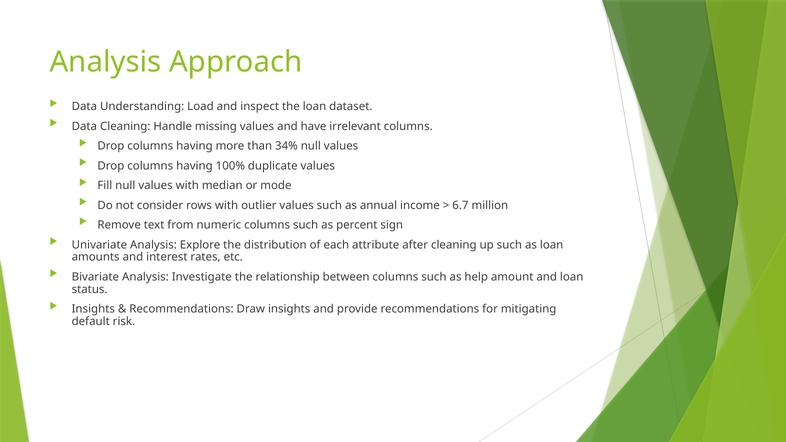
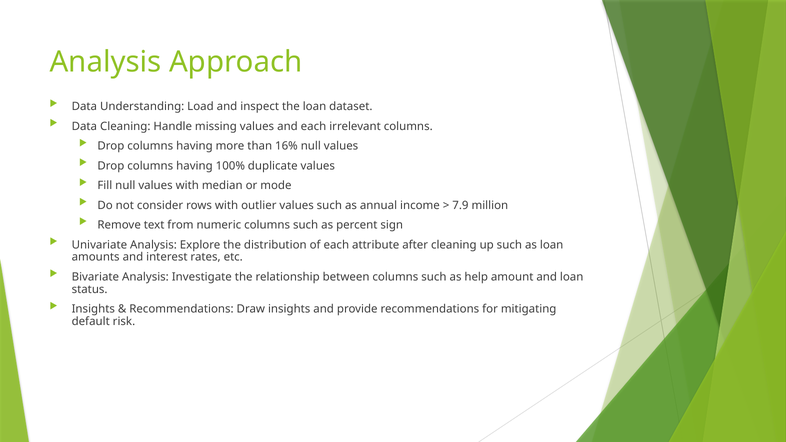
and have: have -> each
34%: 34% -> 16%
6.7: 6.7 -> 7.9
